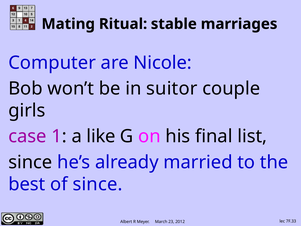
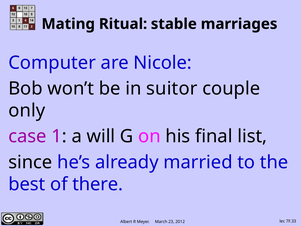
girls: girls -> only
like: like -> will
of since: since -> there
